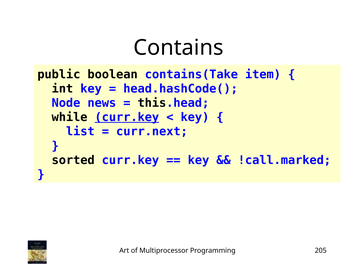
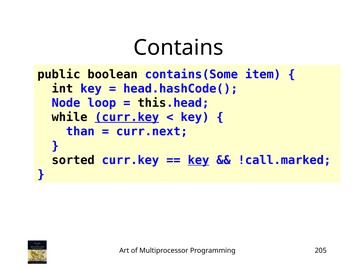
contains(Take: contains(Take -> contains(Some
news: news -> loop
list: list -> than
key at (198, 160) underline: none -> present
